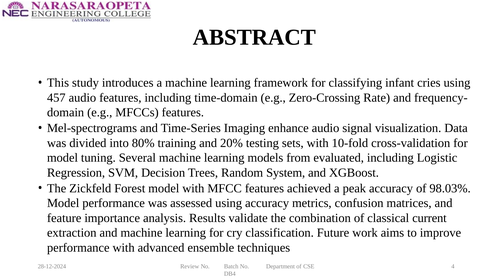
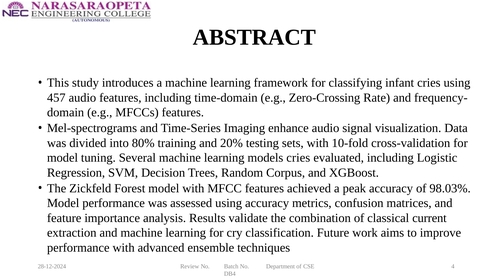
models from: from -> cries
System: System -> Corpus
